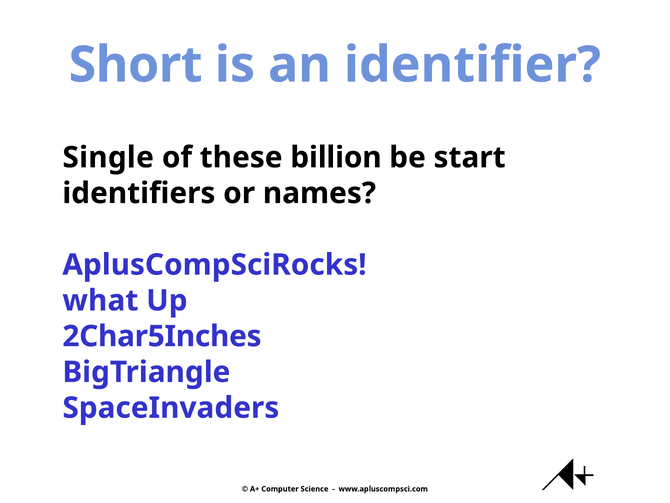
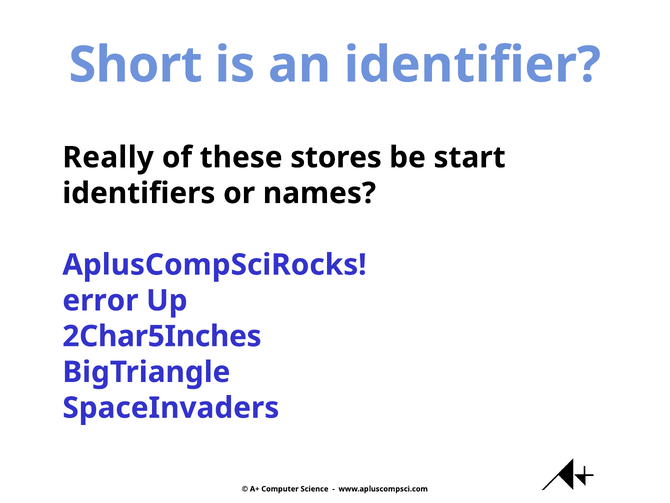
Single: Single -> Really
billion: billion -> stores
what: what -> error
